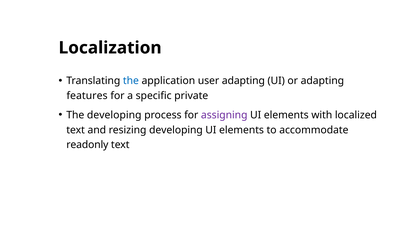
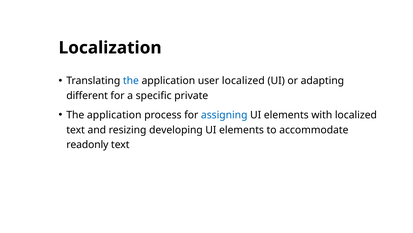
user adapting: adapting -> localized
features: features -> different
developing at (114, 115): developing -> application
assigning colour: purple -> blue
